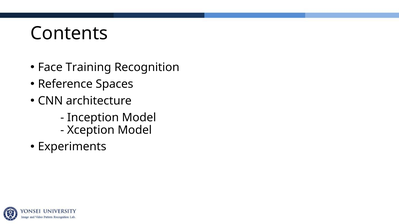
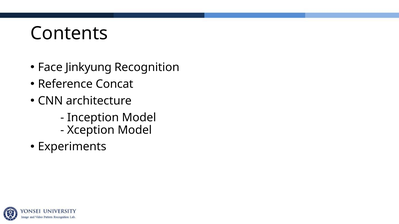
Training: Training -> Jinkyung
Spaces: Spaces -> Concat
